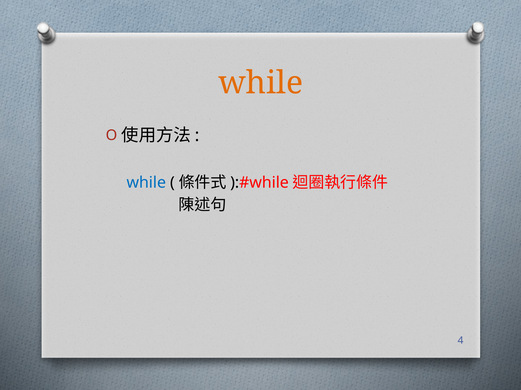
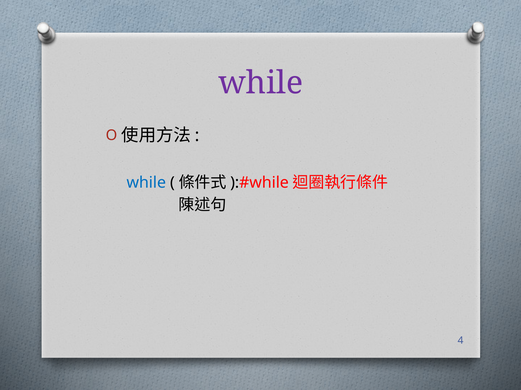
while at (261, 83) colour: orange -> purple
